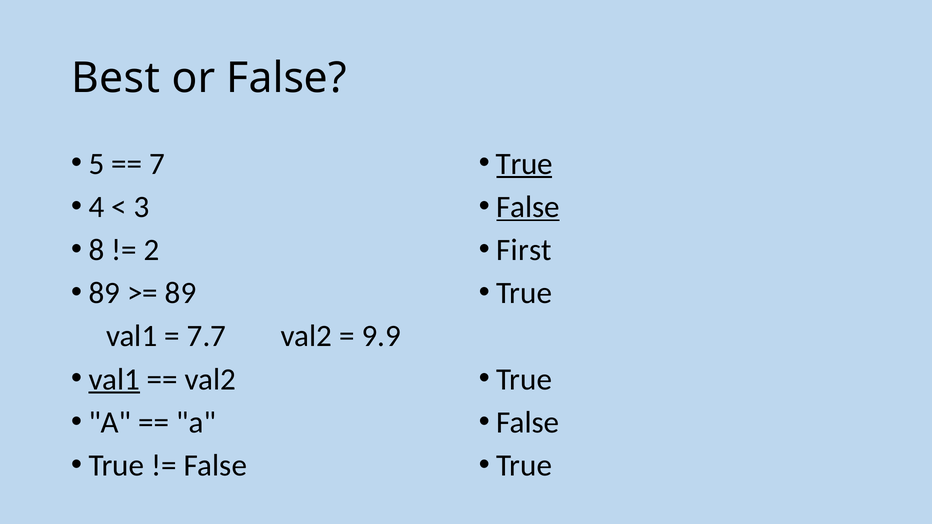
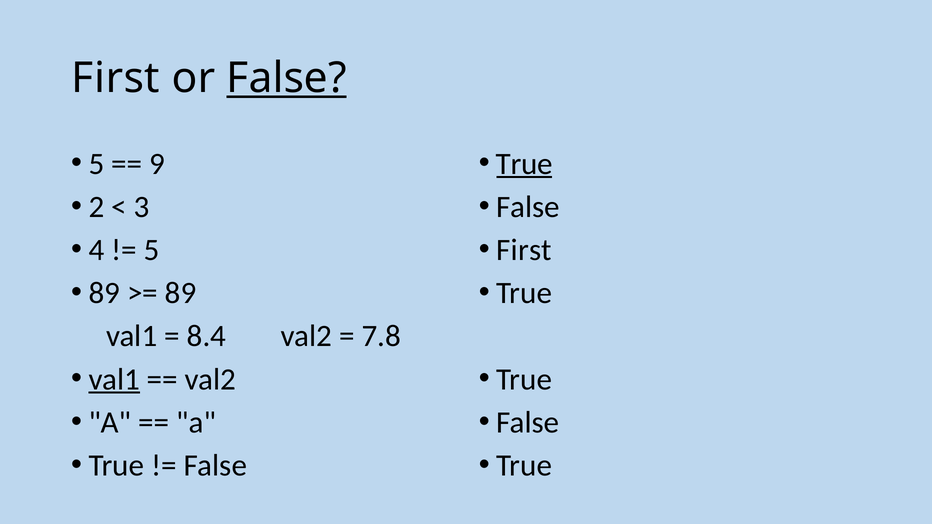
Best at (116, 78): Best -> First
False at (286, 78) underline: none -> present
7: 7 -> 9
4: 4 -> 2
False at (528, 207) underline: present -> none
8: 8 -> 4
2 at (152, 250): 2 -> 5
7.7: 7.7 -> 8.4
9.9: 9.9 -> 7.8
